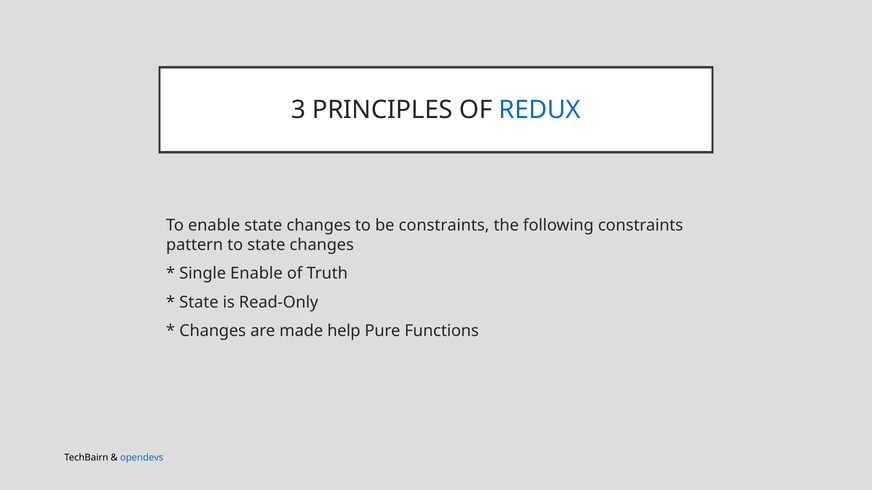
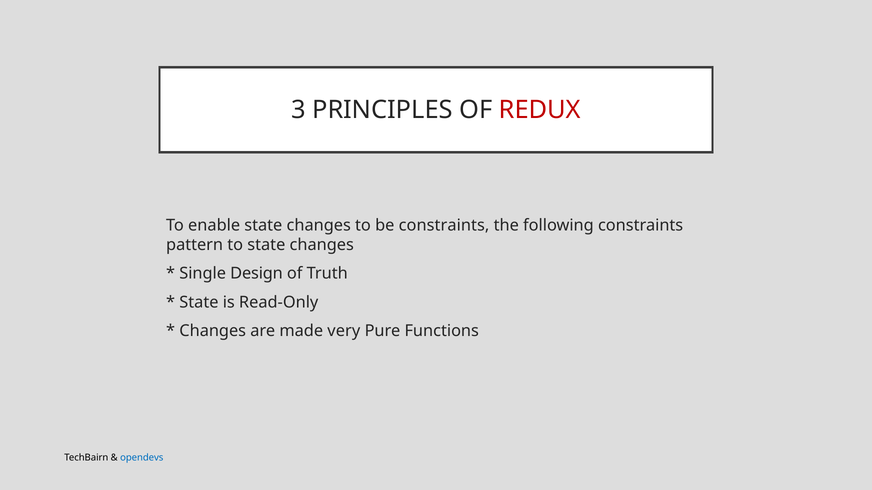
REDUX colour: blue -> red
Single Enable: Enable -> Design
help: help -> very
